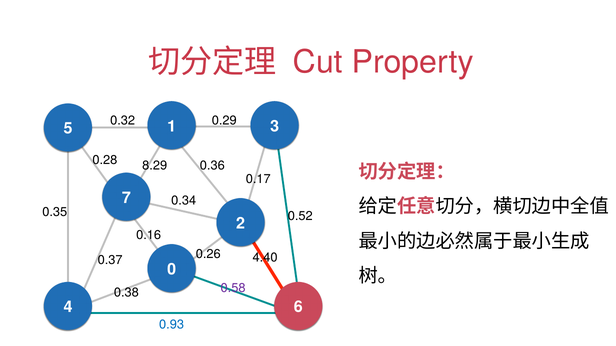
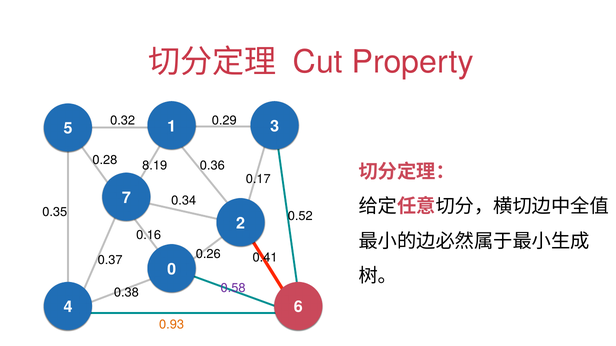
8.29: 8.29 -> 8.19
4.40: 4.40 -> 0.41
0.93 colour: blue -> orange
